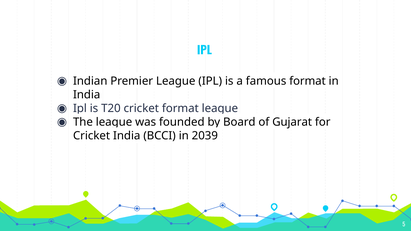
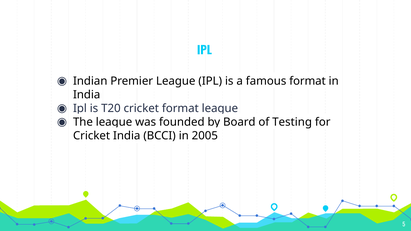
Gujarat: Gujarat -> Testing
2039: 2039 -> 2005
